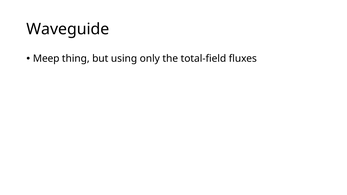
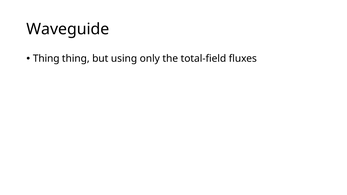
Meep at (46, 59): Meep -> Thing
